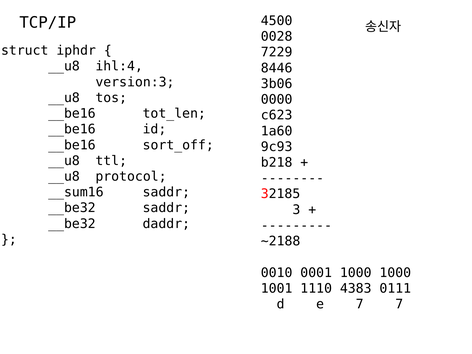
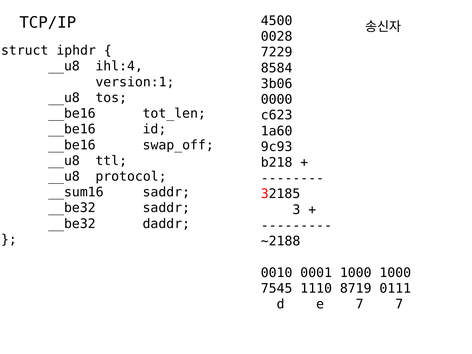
8446: 8446 -> 8584
version:3: version:3 -> version:1
sort_off: sort_off -> swap_off
1001: 1001 -> 7545
4383: 4383 -> 8719
